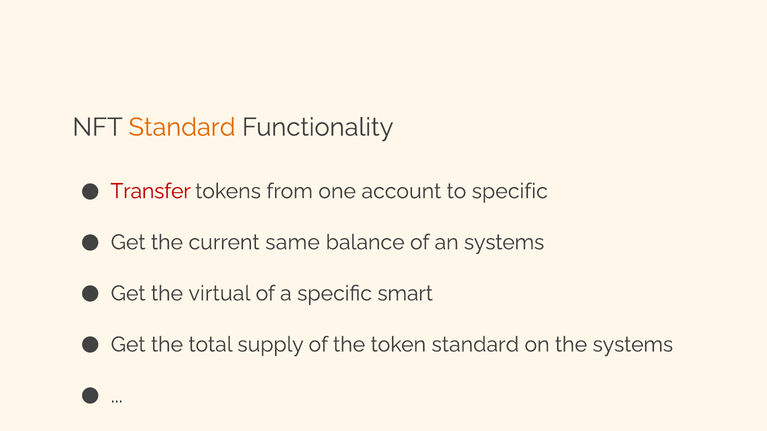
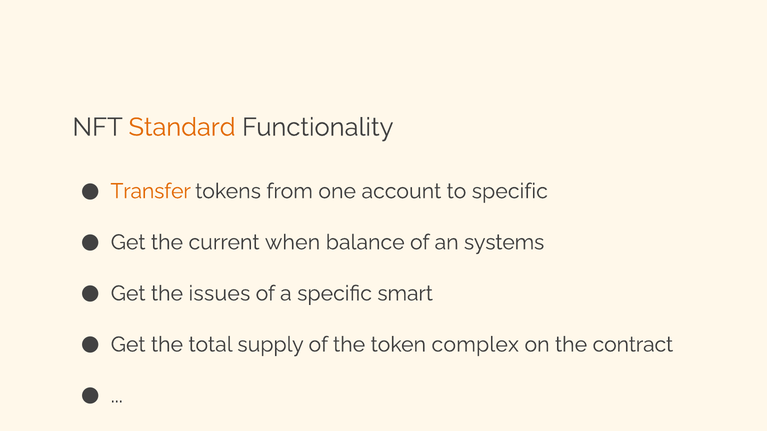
Transfer colour: red -> orange
same: same -> when
virtual: virtual -> issues
token standard: standard -> complex
the systems: systems -> contract
